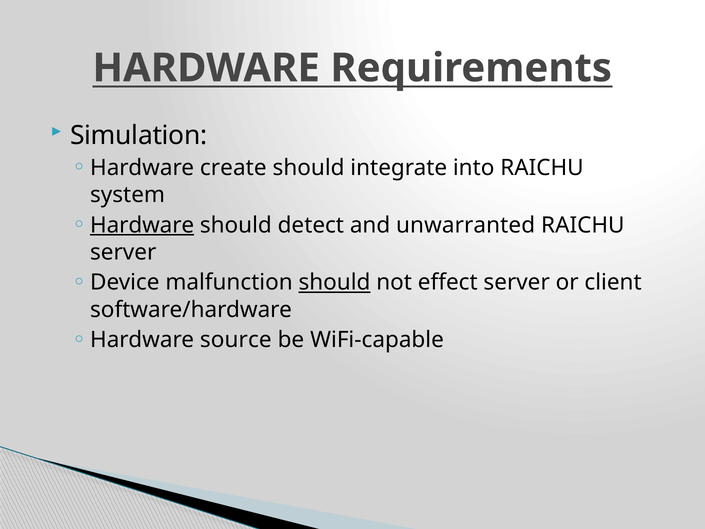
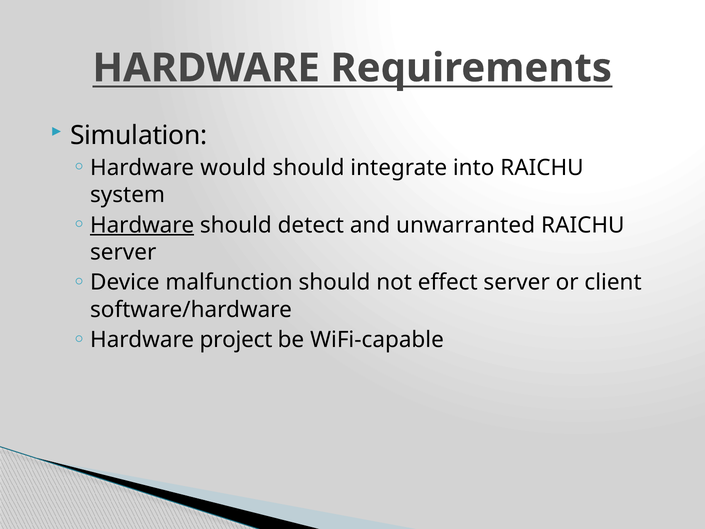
create: create -> would
should at (334, 282) underline: present -> none
source: source -> project
